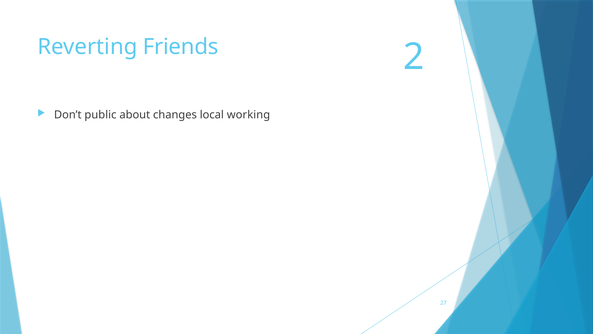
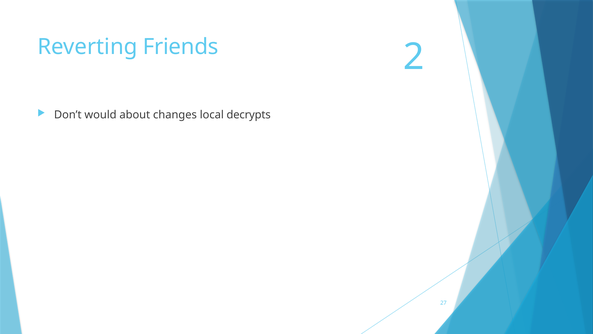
public: public -> would
working: working -> decrypts
